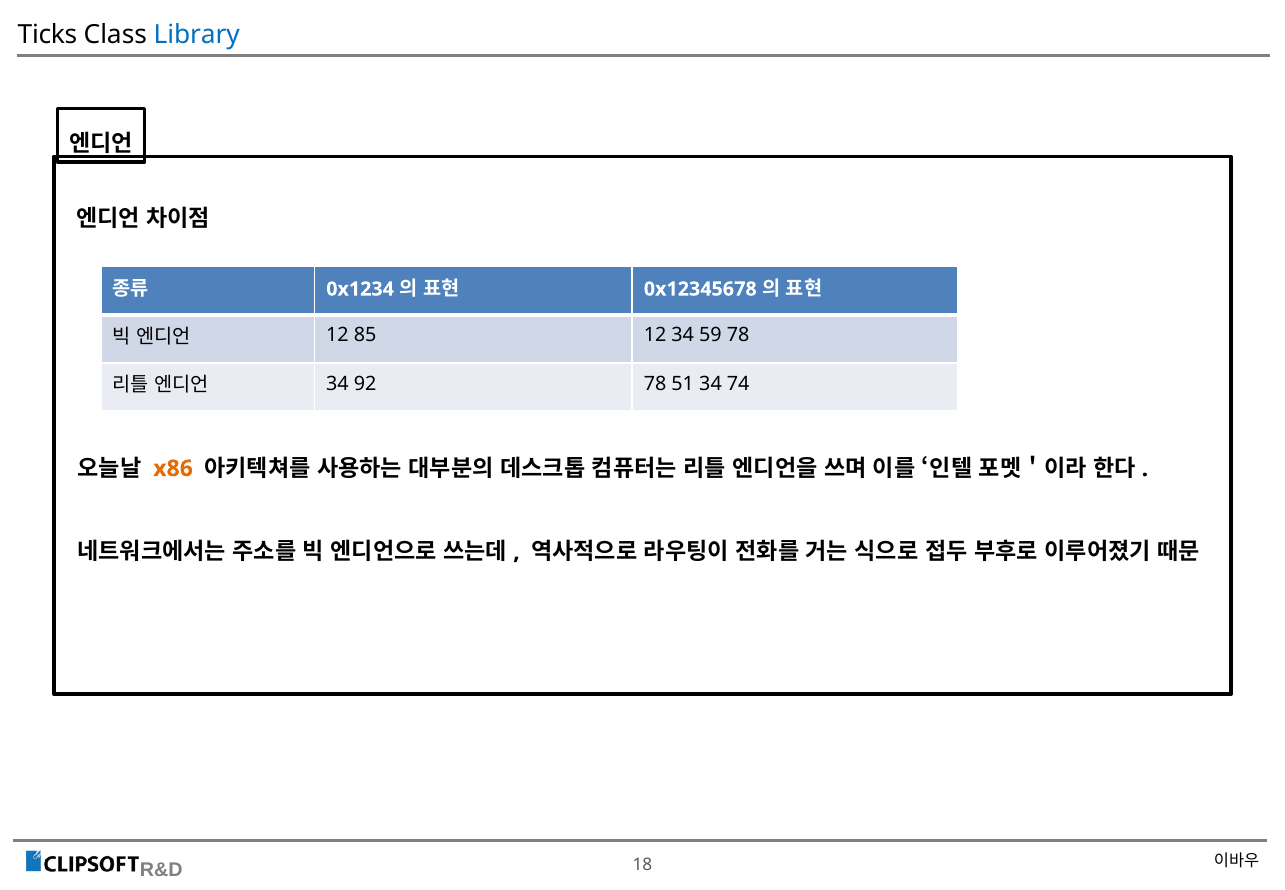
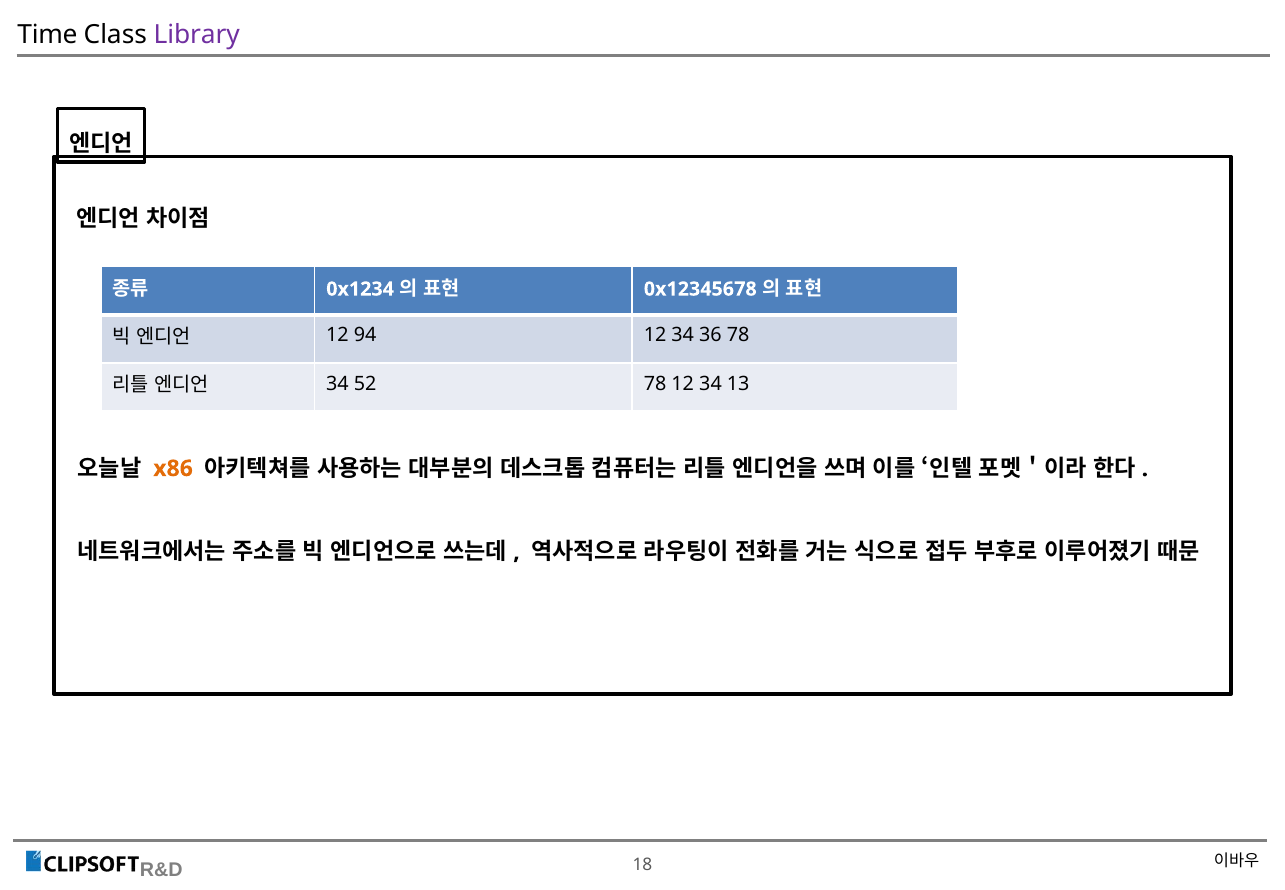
Ticks: Ticks -> Time
Library colour: blue -> purple
85: 85 -> 94
59: 59 -> 36
92: 92 -> 52
78 51: 51 -> 12
74: 74 -> 13
